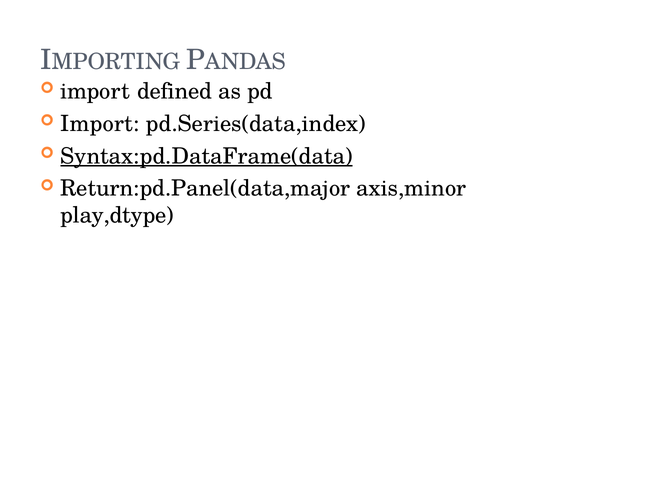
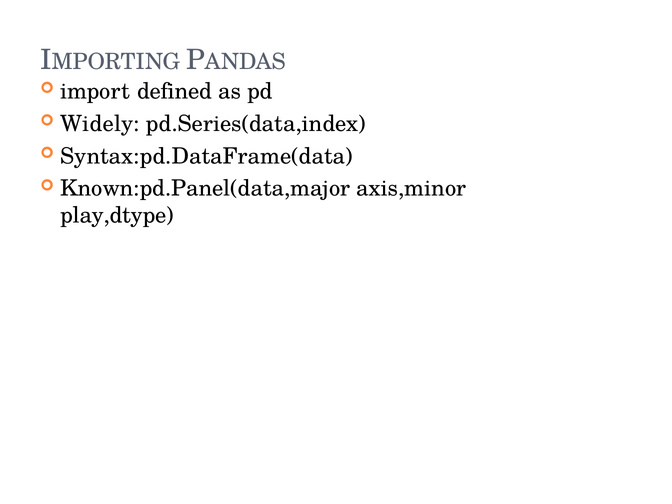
Import at (100, 124): Import -> Widely
Syntax:pd.DataFrame(data underline: present -> none
Return:pd.Panel(data,major: Return:pd.Panel(data,major -> Known:pd.Panel(data,major
